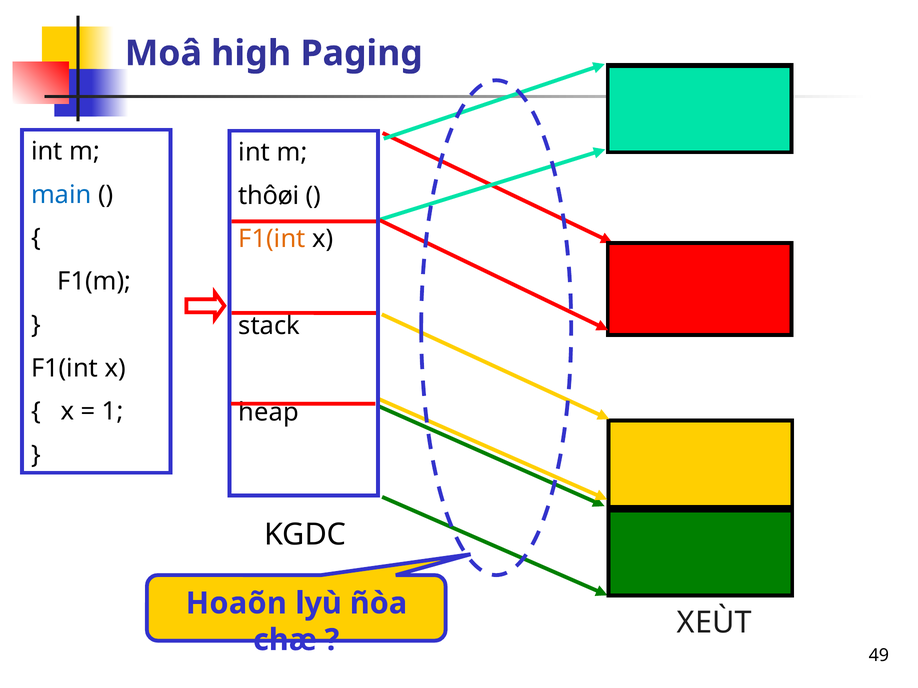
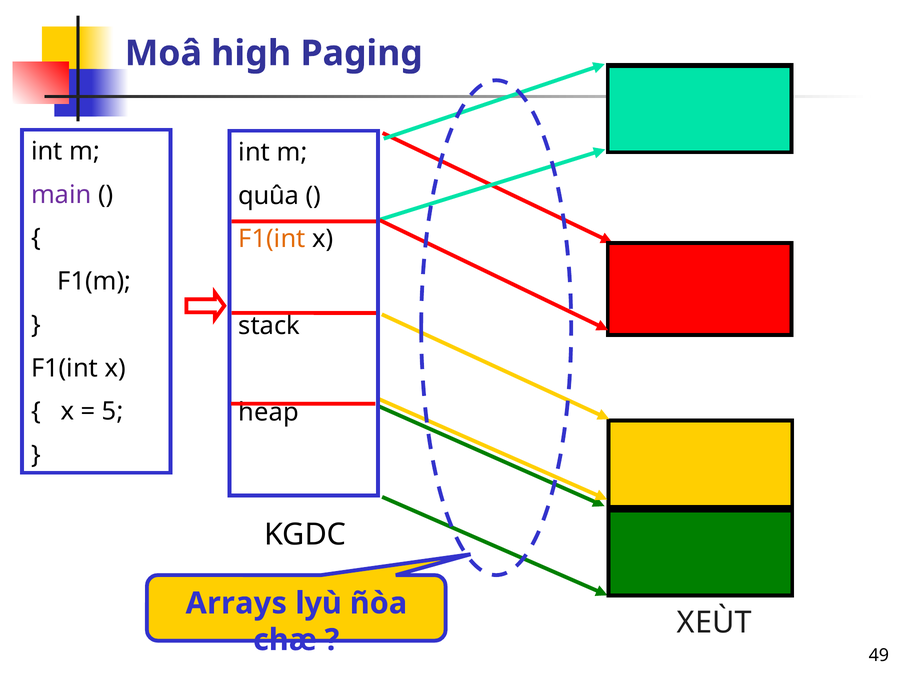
main colour: blue -> purple
thôøi: thôøi -> quûa
1: 1 -> 5
Hoaõn: Hoaõn -> Arrays
